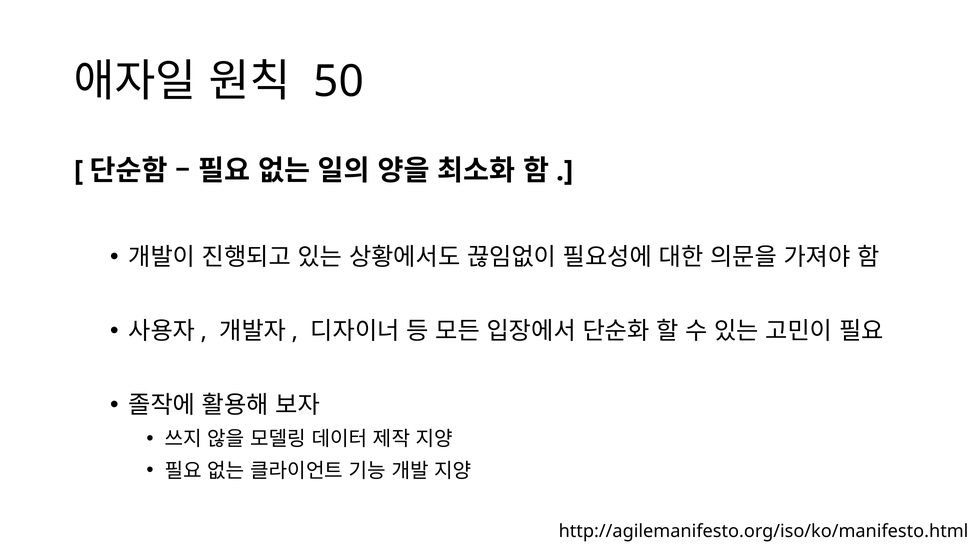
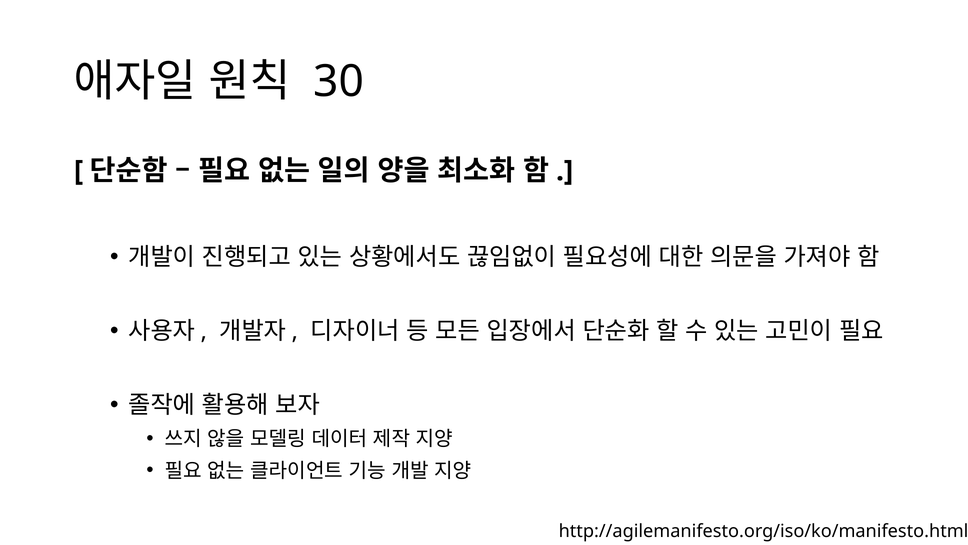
50: 50 -> 30
